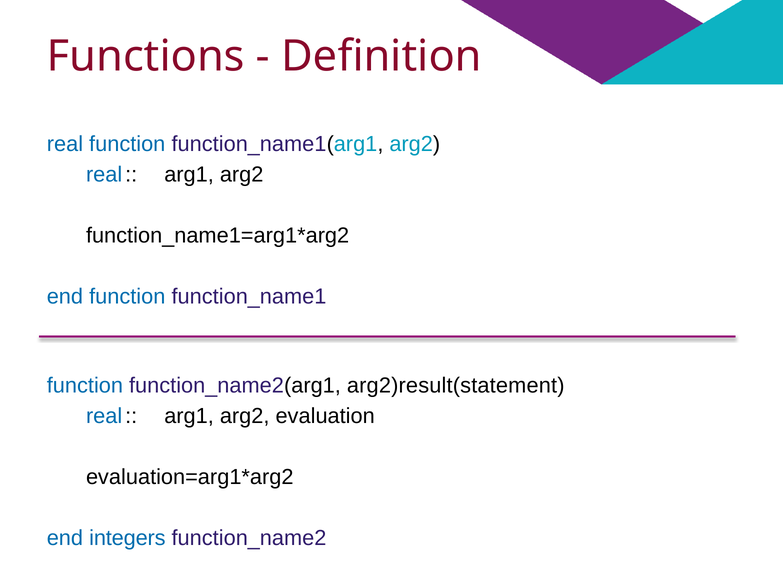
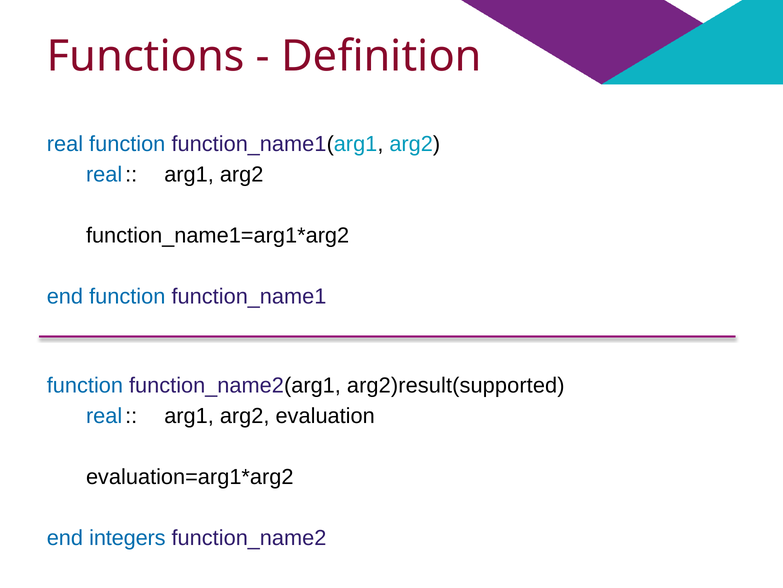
arg2)result(statement: arg2)result(statement -> arg2)result(supported
